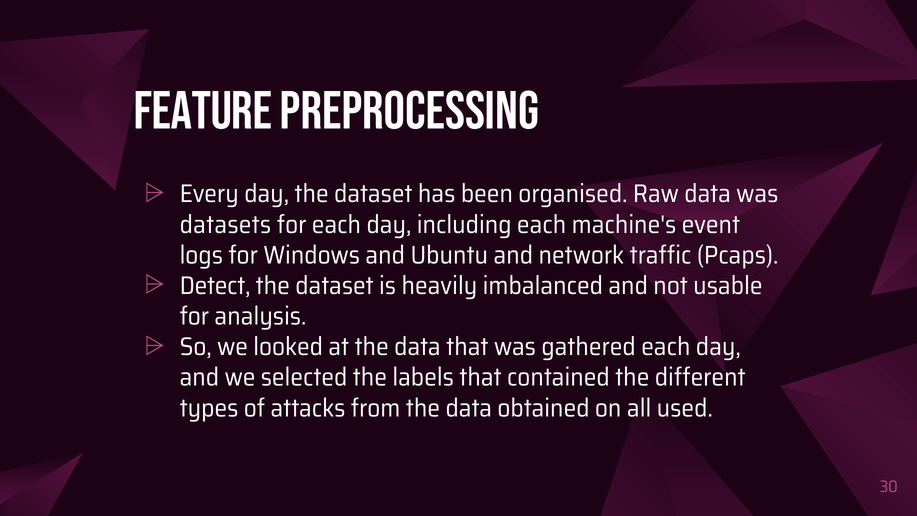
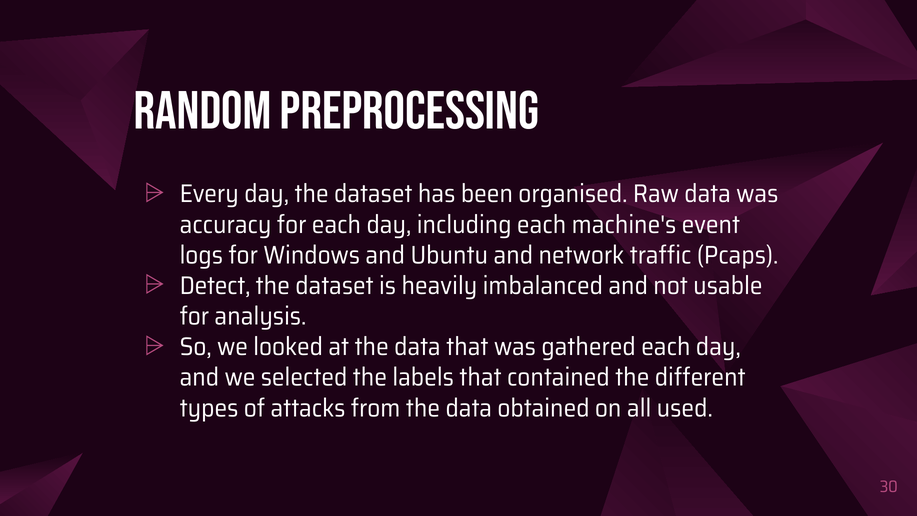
Feature: Feature -> Random
datasets: datasets -> accuracy
